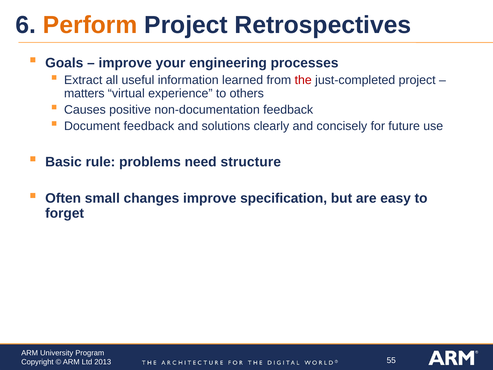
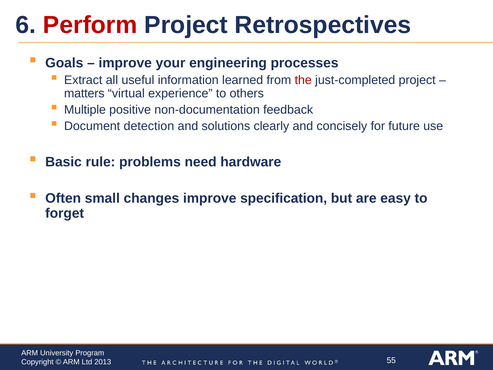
Perform colour: orange -> red
Causes: Causes -> Multiple
Document feedback: feedback -> detection
structure: structure -> hardware
